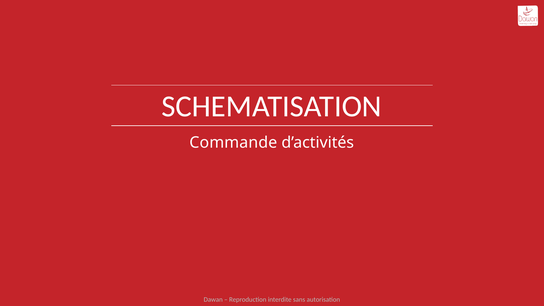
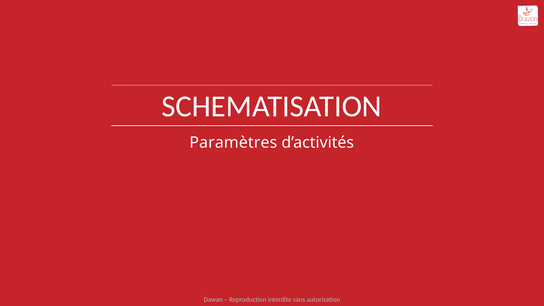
Commande: Commande -> Paramètres
